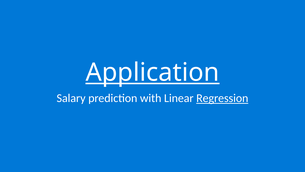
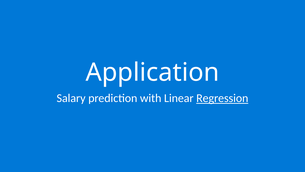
Application underline: present -> none
